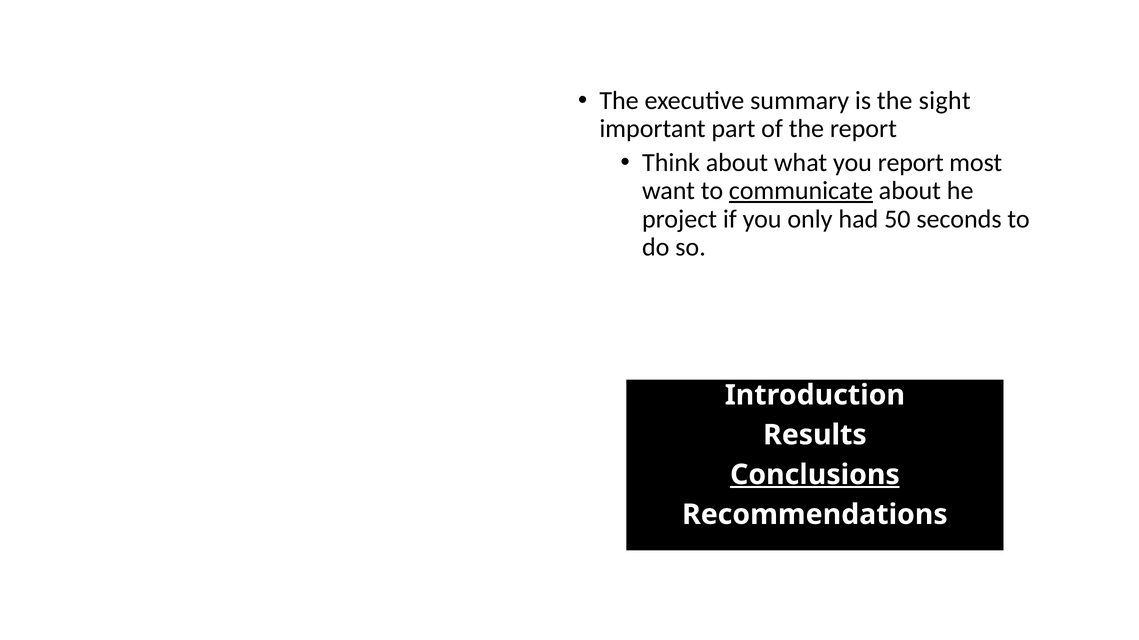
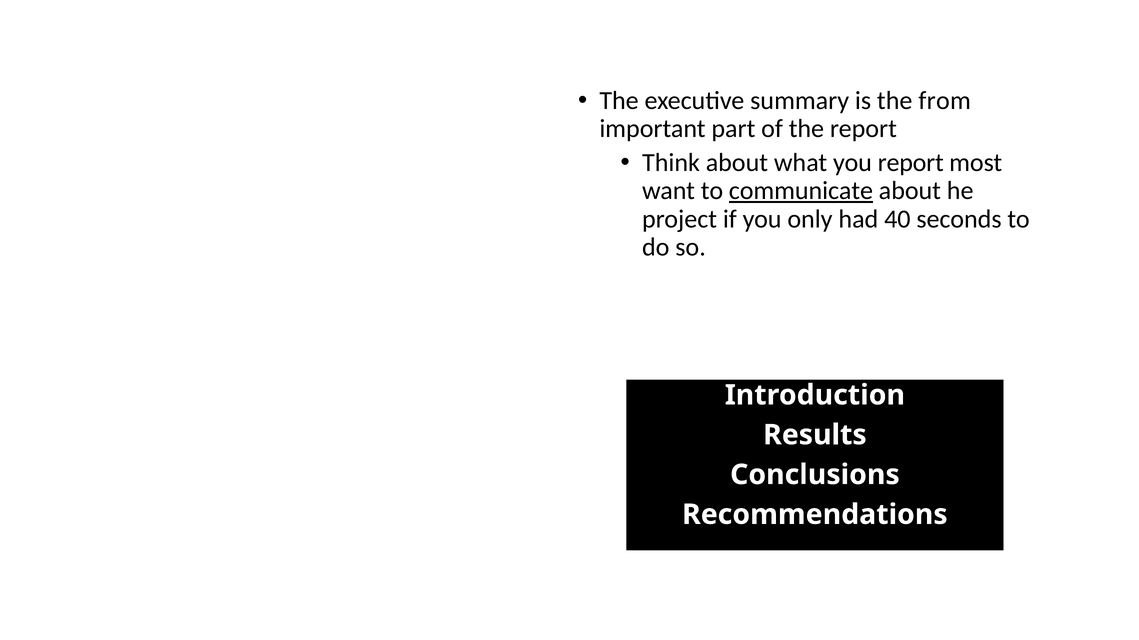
sight: sight -> from
50: 50 -> 40
Conclusions underline: present -> none
